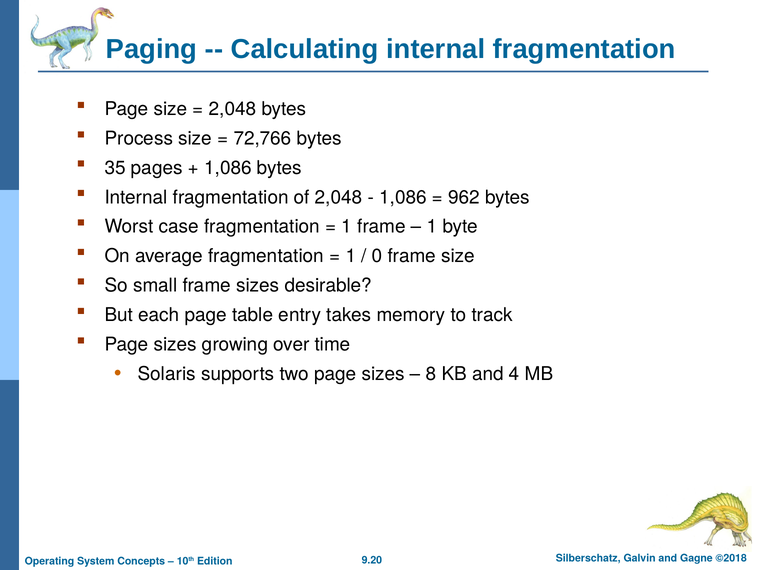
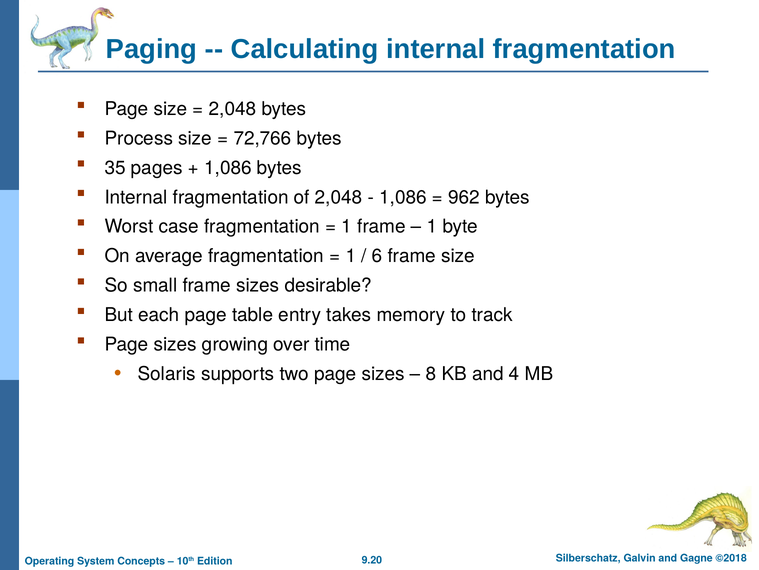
0: 0 -> 6
